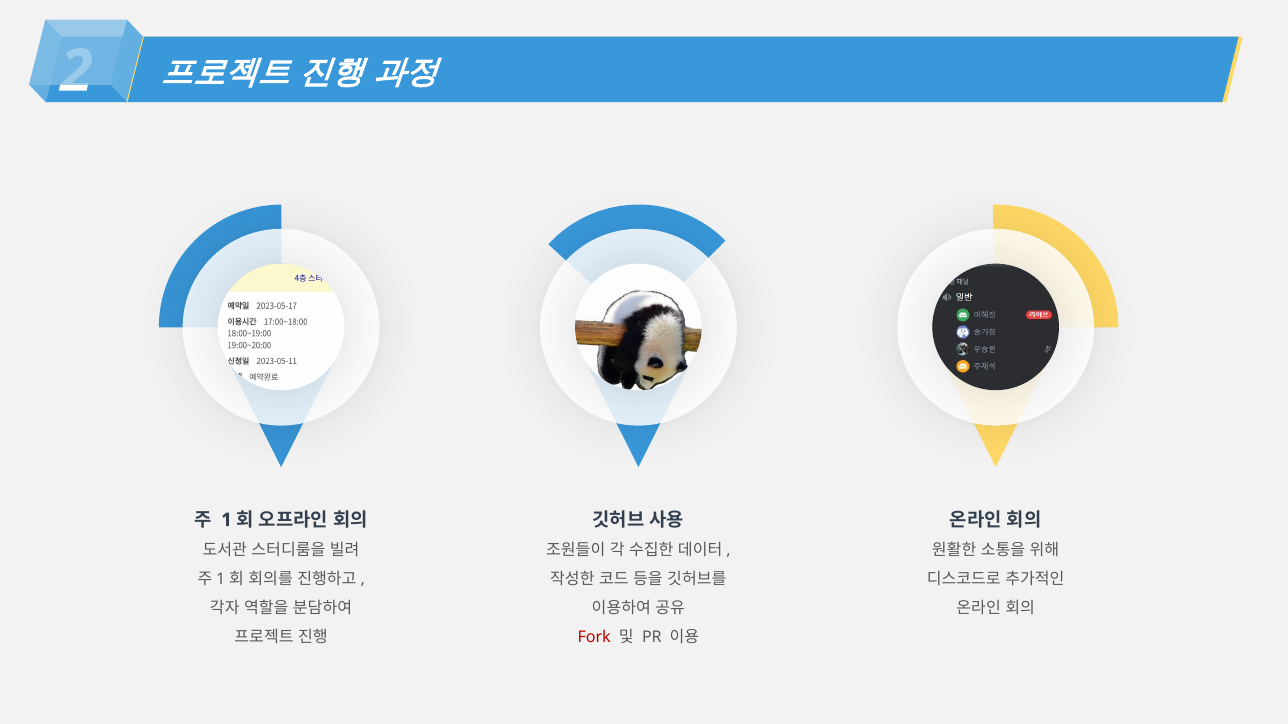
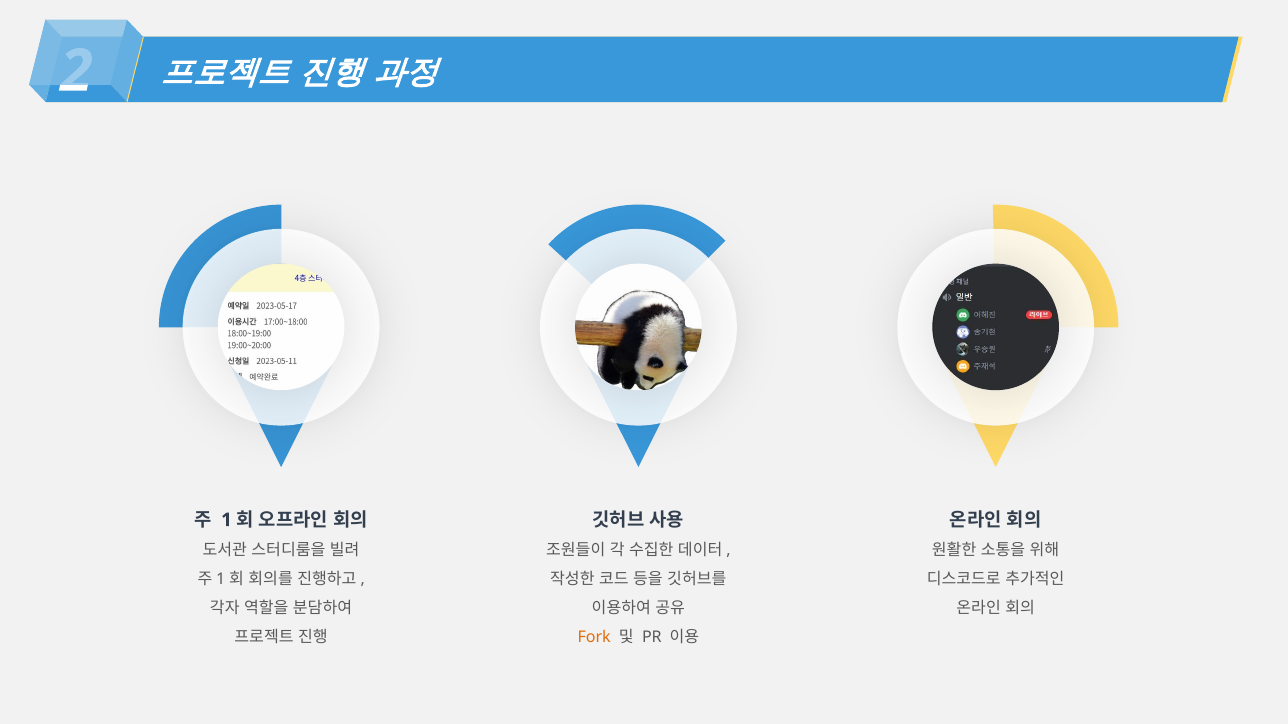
Fork colour: red -> orange
